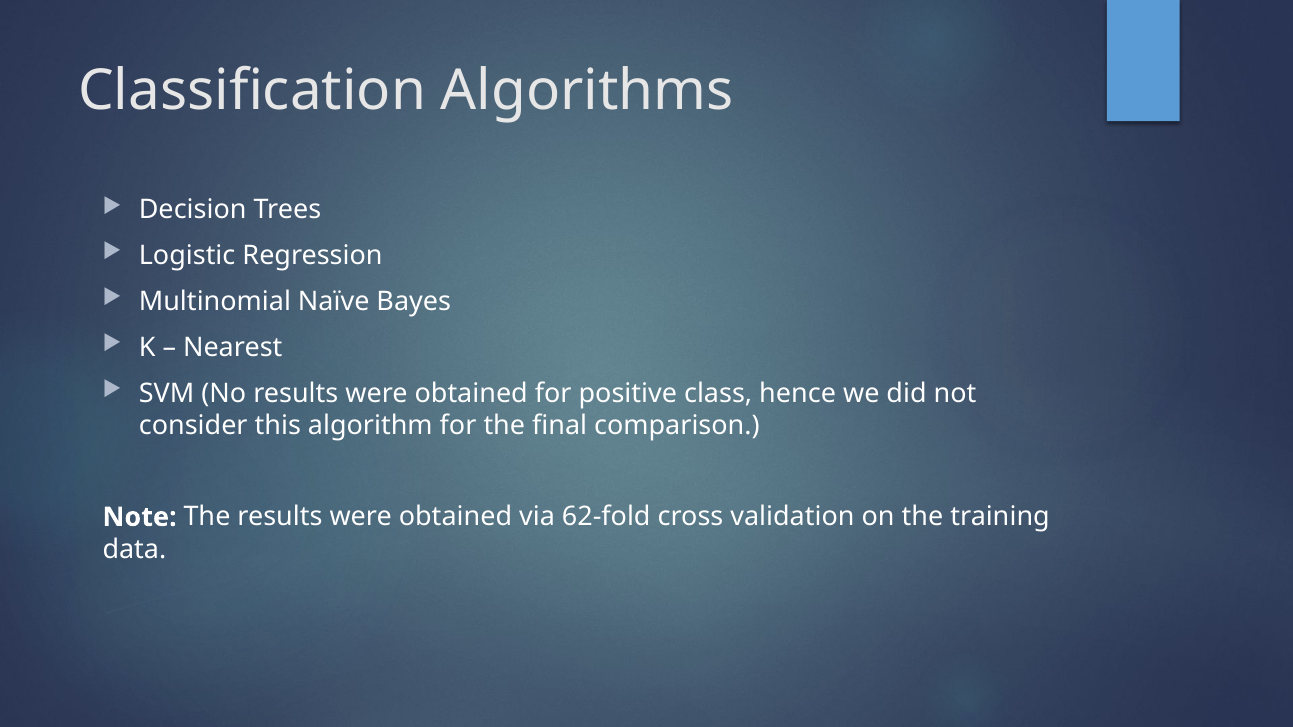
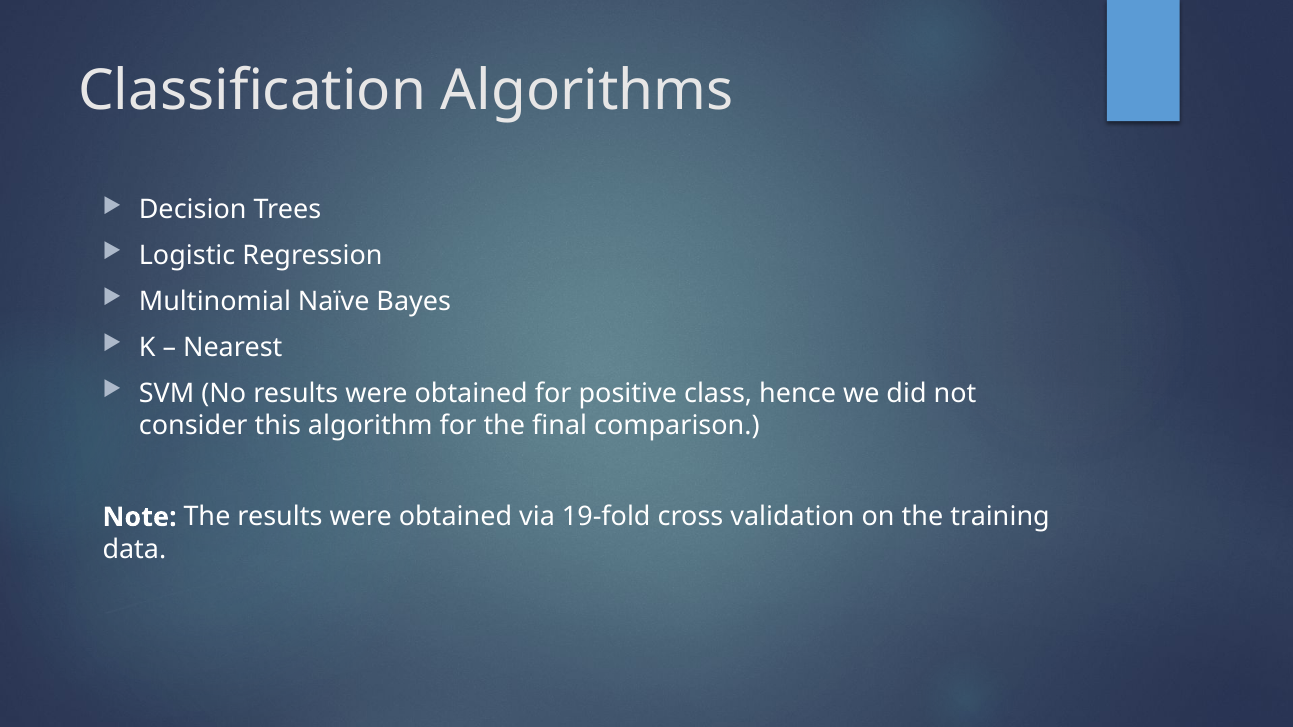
62-fold: 62-fold -> 19-fold
